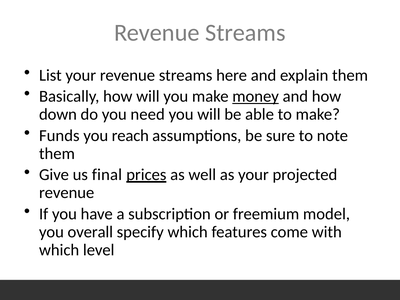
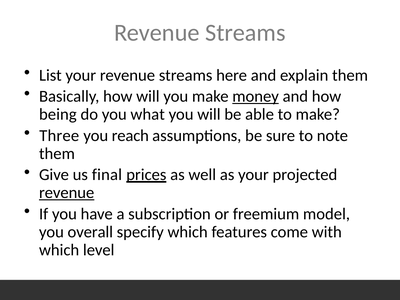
down: down -> being
need: need -> what
Funds: Funds -> Three
revenue at (67, 193) underline: none -> present
